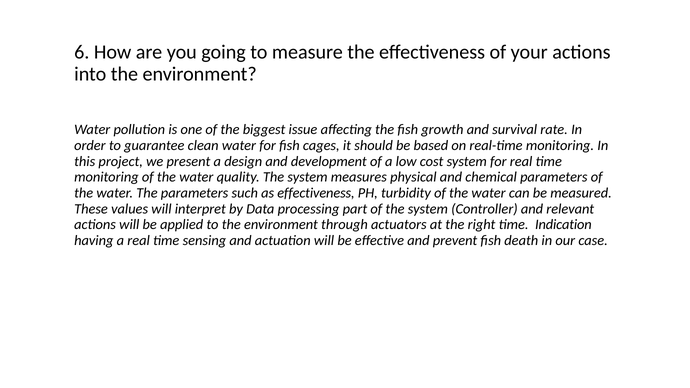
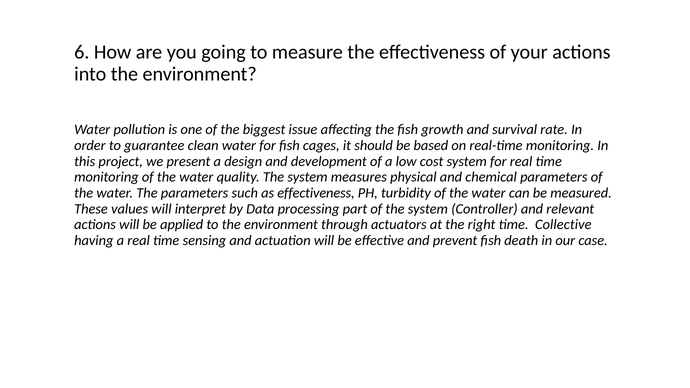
Indication: Indication -> Collective
